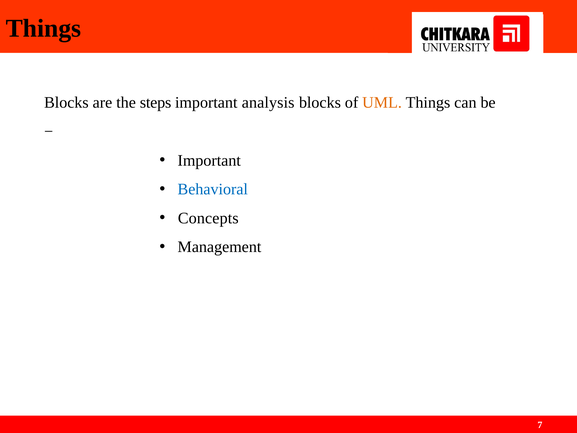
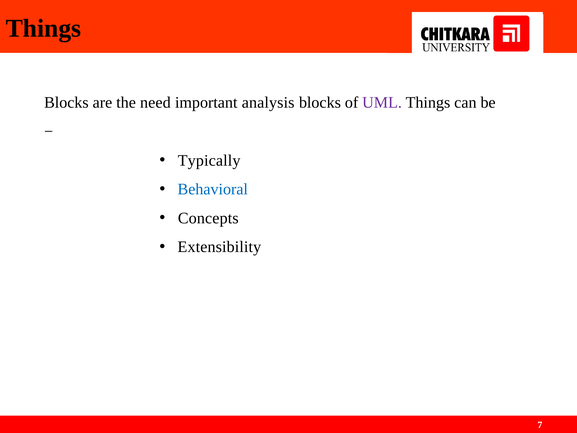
steps: steps -> need
UML colour: orange -> purple
Important at (209, 160): Important -> Typically
Management: Management -> Extensibility
